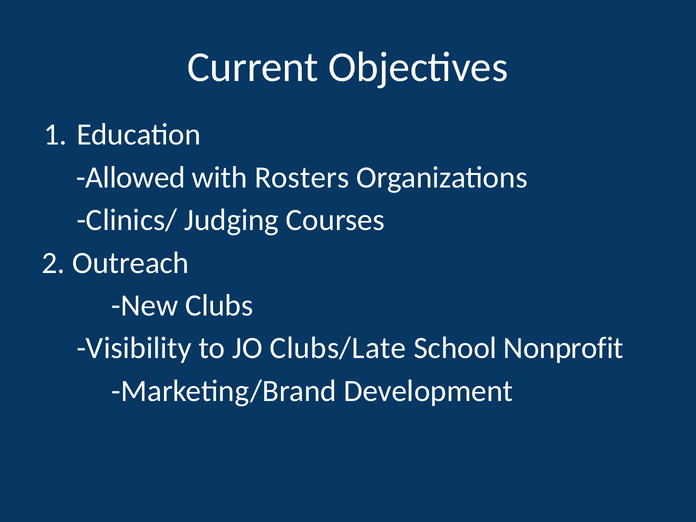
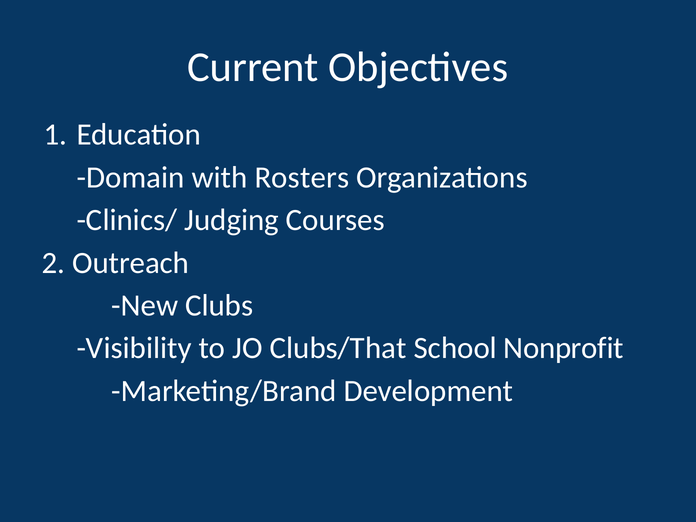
Allowed: Allowed -> Domain
Clubs/Late: Clubs/Late -> Clubs/That
